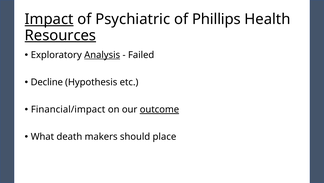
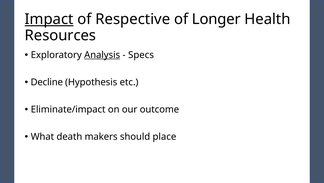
Psychiatric: Psychiatric -> Respective
Phillips: Phillips -> Longer
Resources underline: present -> none
Failed: Failed -> Specs
Financial/impact: Financial/impact -> Eliminate/impact
outcome underline: present -> none
